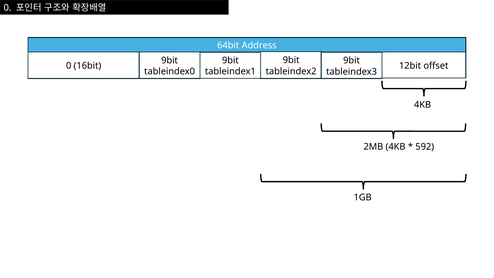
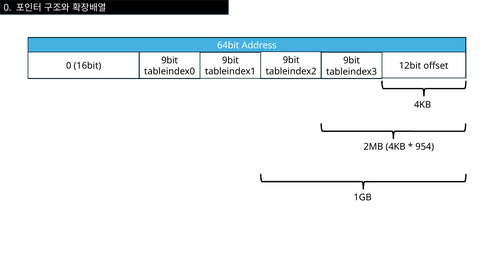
592: 592 -> 954
